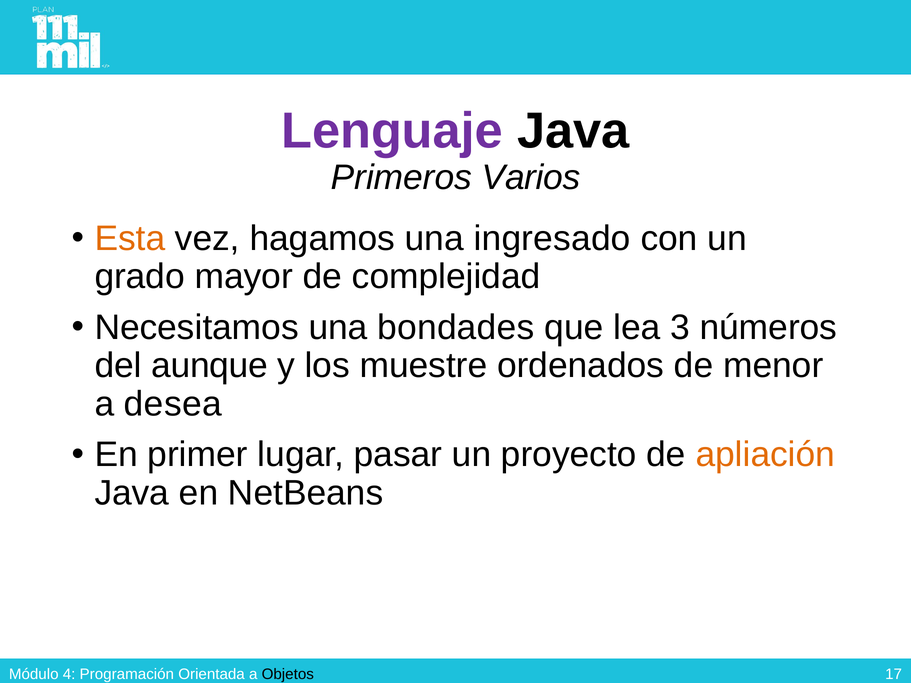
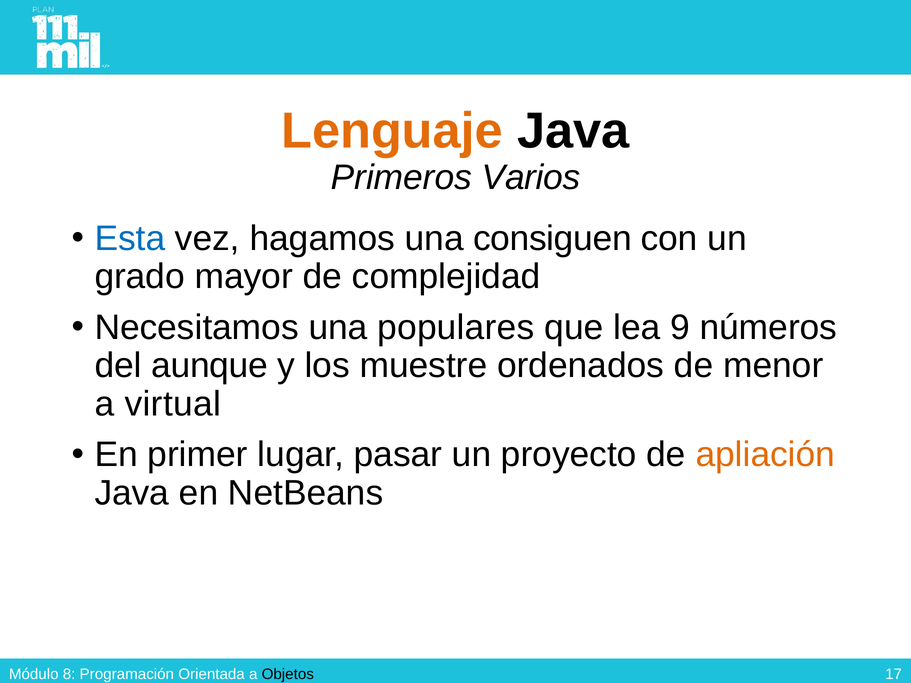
Lenguaje colour: purple -> orange
Esta colour: orange -> blue
ingresado: ingresado -> consiguen
bondades: bondades -> populares
3: 3 -> 9
desea: desea -> virtual
4: 4 -> 8
